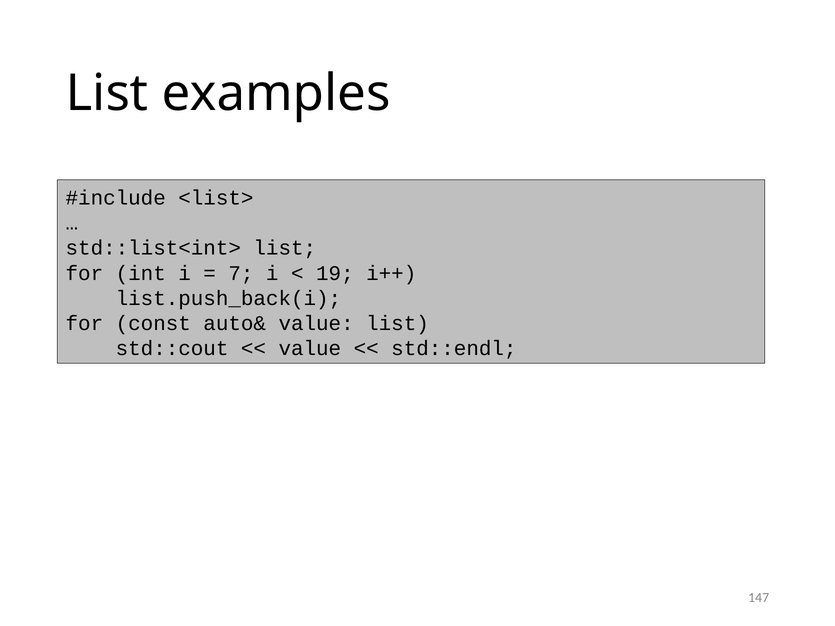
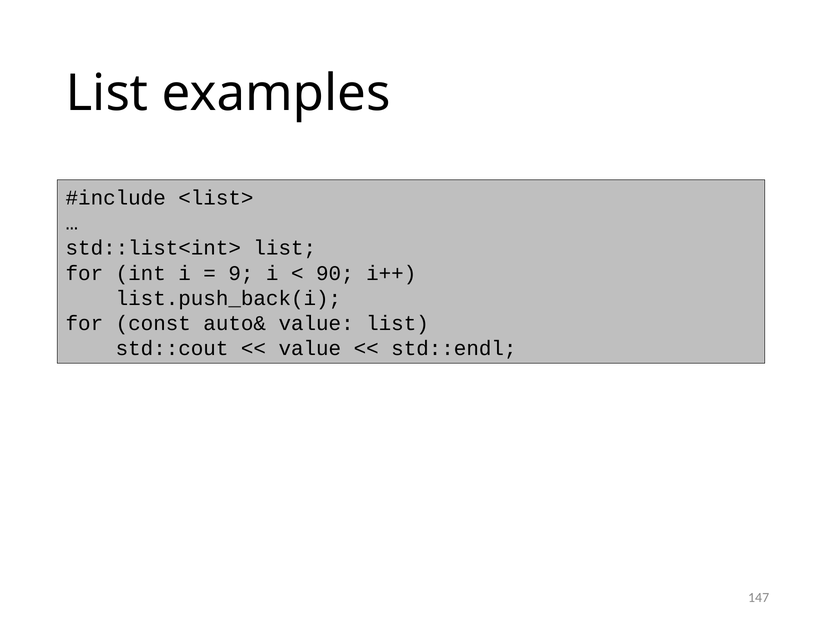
7: 7 -> 9
19: 19 -> 90
